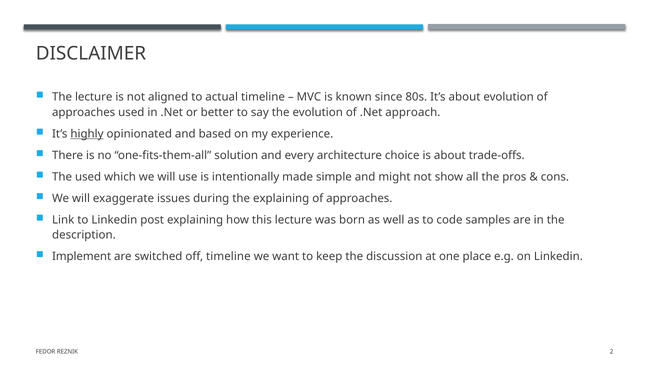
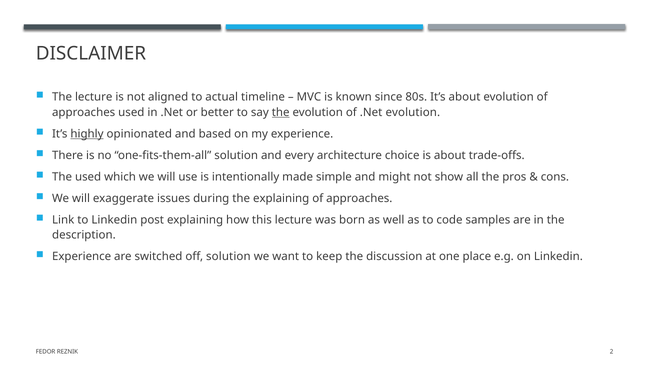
the at (281, 112) underline: none -> present
.Net approach: approach -> evolution
Implement at (82, 257): Implement -> Experience
off timeline: timeline -> solution
